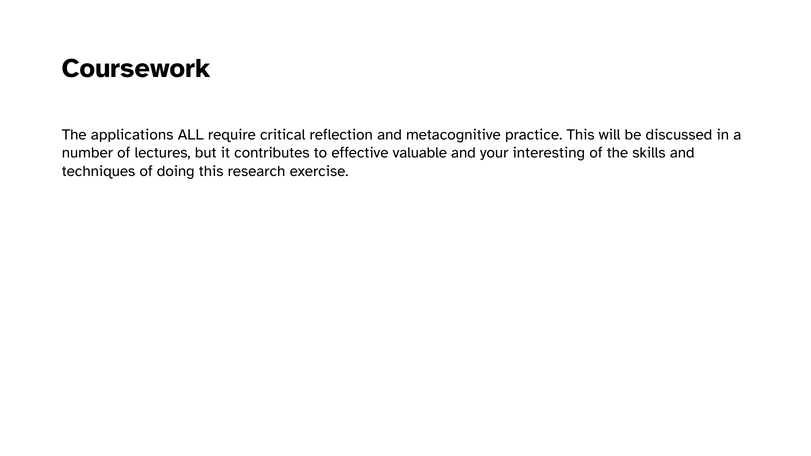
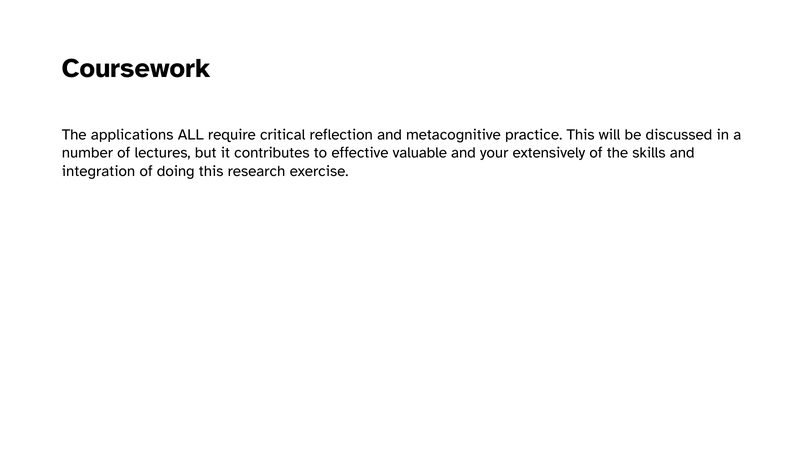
interesting: interesting -> extensively
techniques: techniques -> integration
